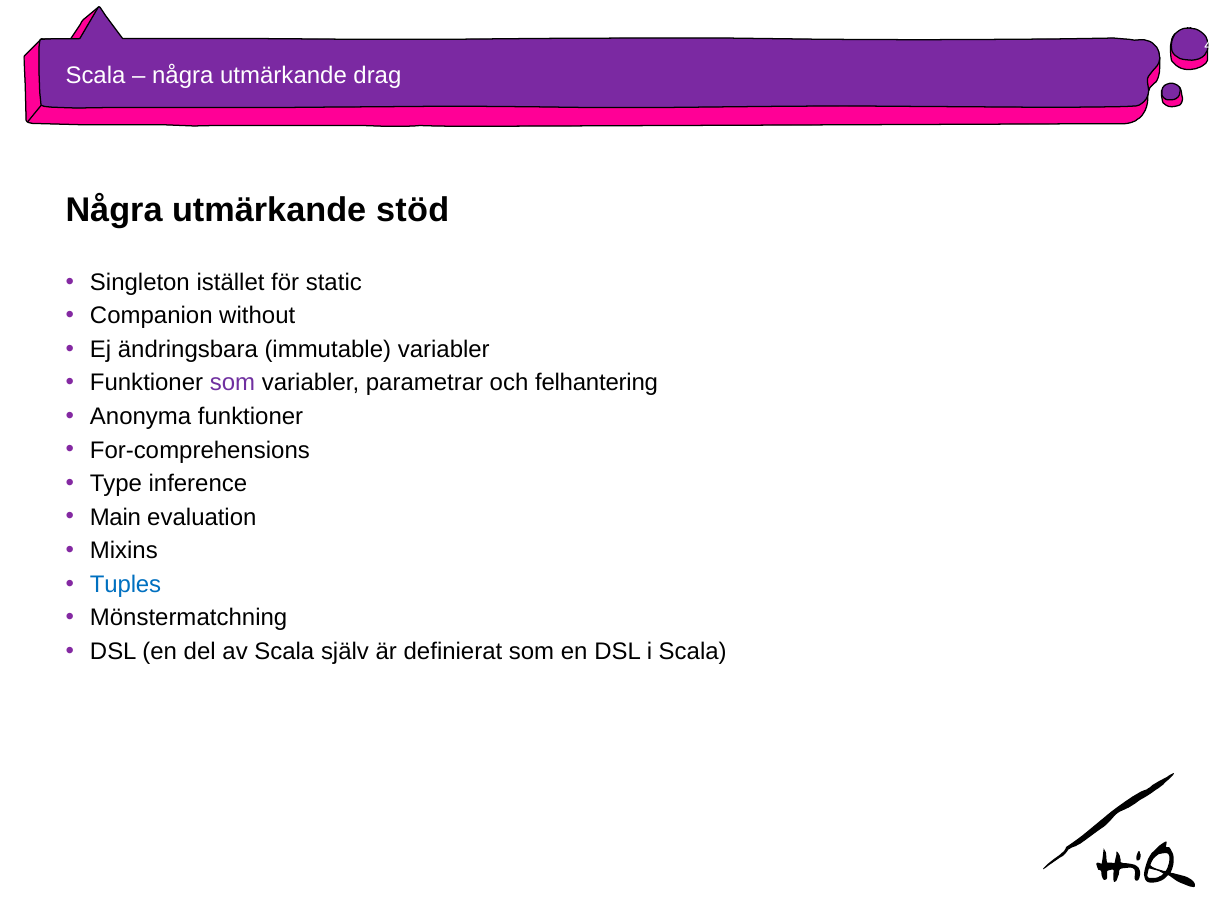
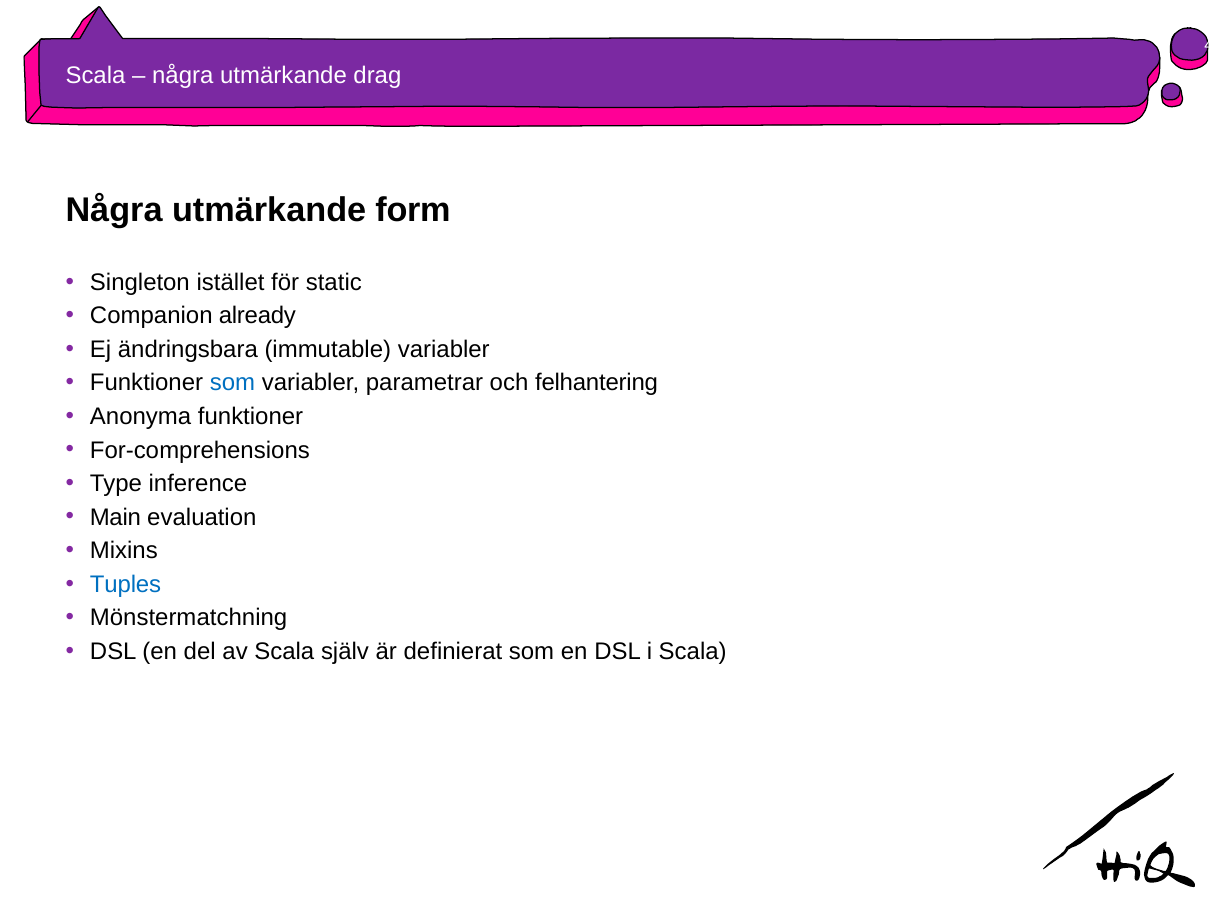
stöd: stöd -> form
without: without -> already
som at (233, 383) colour: purple -> blue
